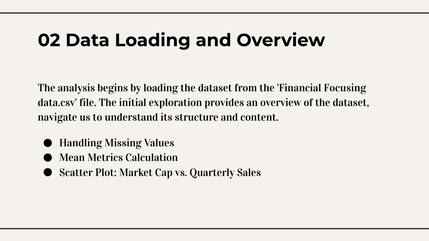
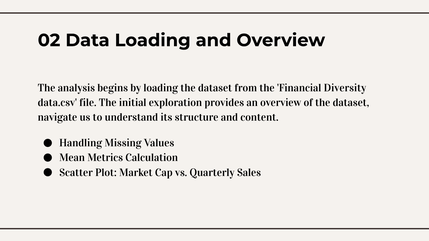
Focusing: Focusing -> Diversity
